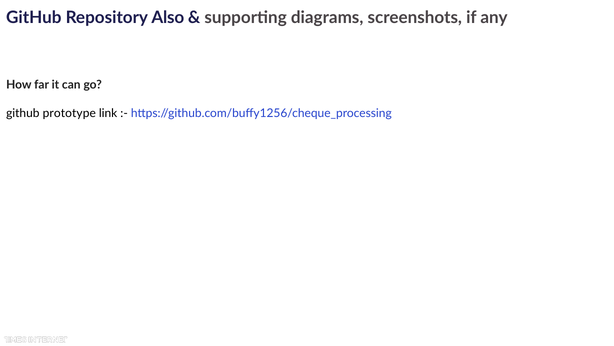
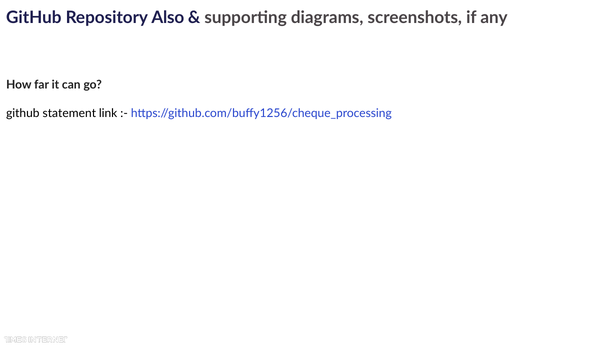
prototype: prototype -> statement
